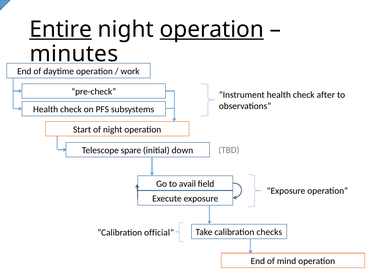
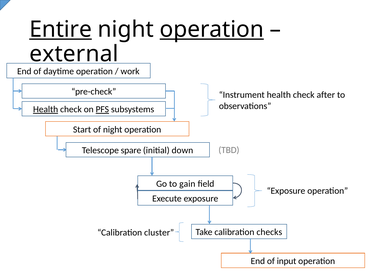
minutes: minutes -> external
Health at (46, 109) underline: none -> present
PFS underline: none -> present
avail: avail -> gain
official: official -> cluster
mind: mind -> input
